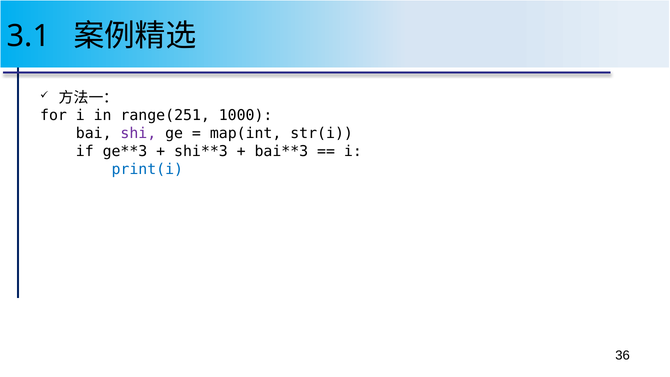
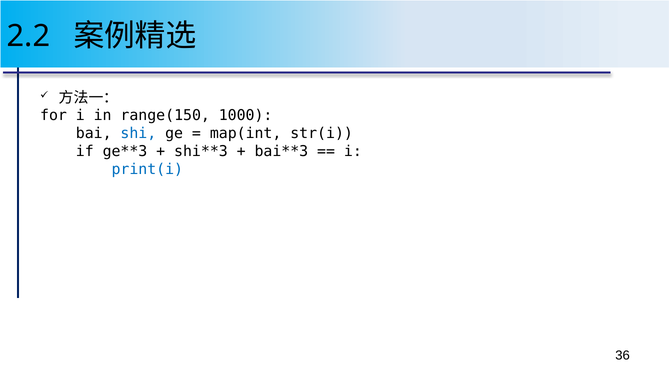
3.1: 3.1 -> 2.2
range(251: range(251 -> range(150
shi colour: purple -> blue
